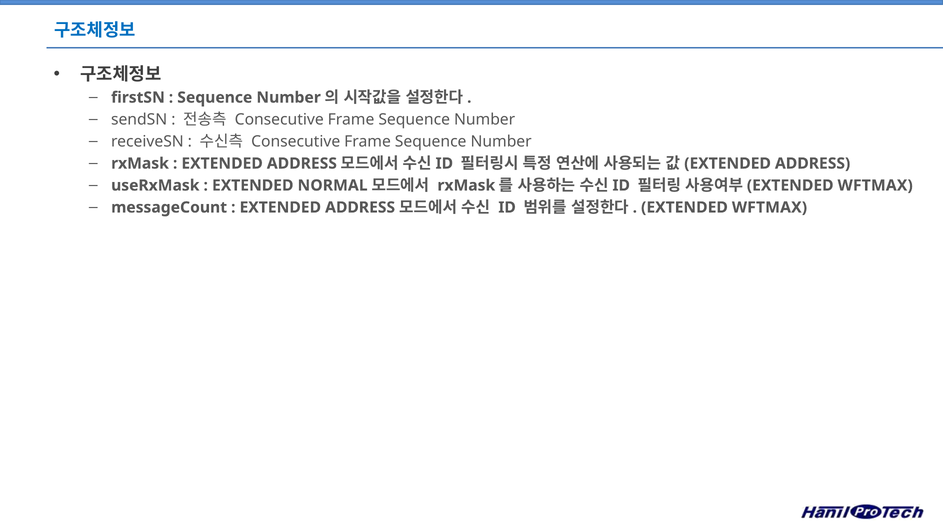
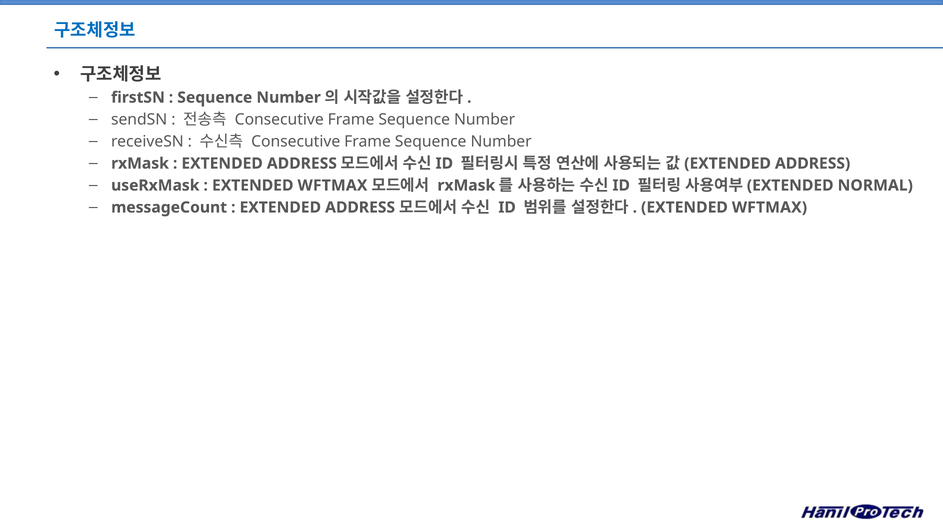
NORMAL at (333, 186): NORMAL -> WFTMAX
WFTMAX at (875, 186): WFTMAX -> NORMAL
